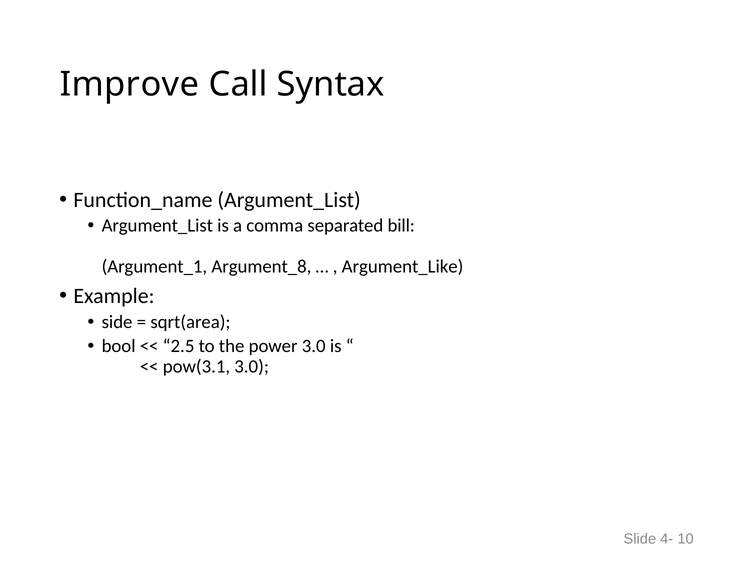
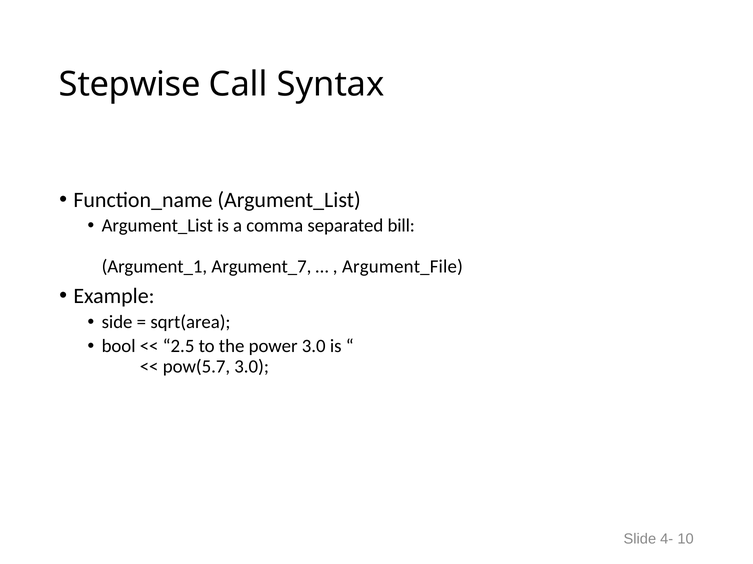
Improve: Improve -> Stepwise
Argument_8: Argument_8 -> Argument_7
Argument_Like: Argument_Like -> Argument_File
pow(3.1: pow(3.1 -> pow(5.7
